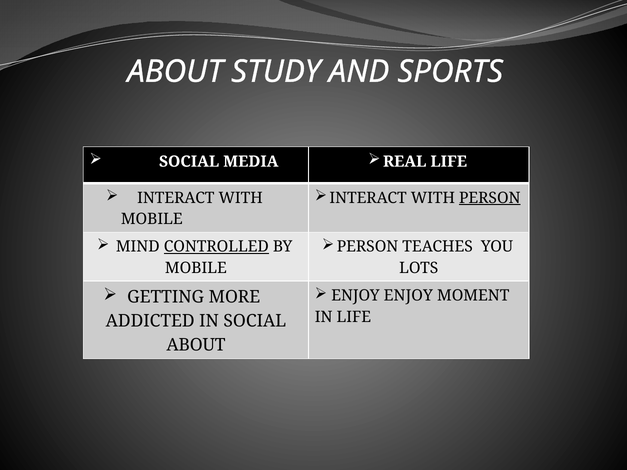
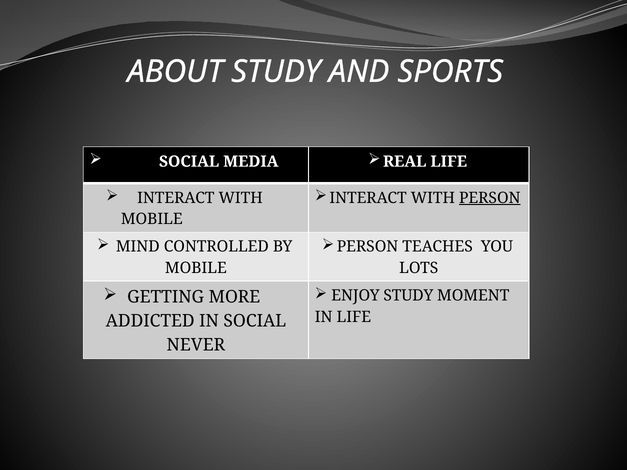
CONTROLLED underline: present -> none
ENJOY ENJOY: ENJOY -> STUDY
ABOUT at (196, 345): ABOUT -> NEVER
